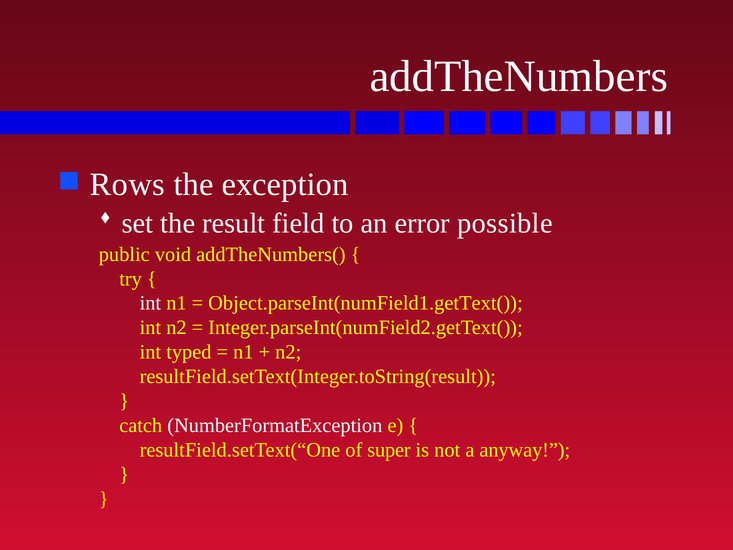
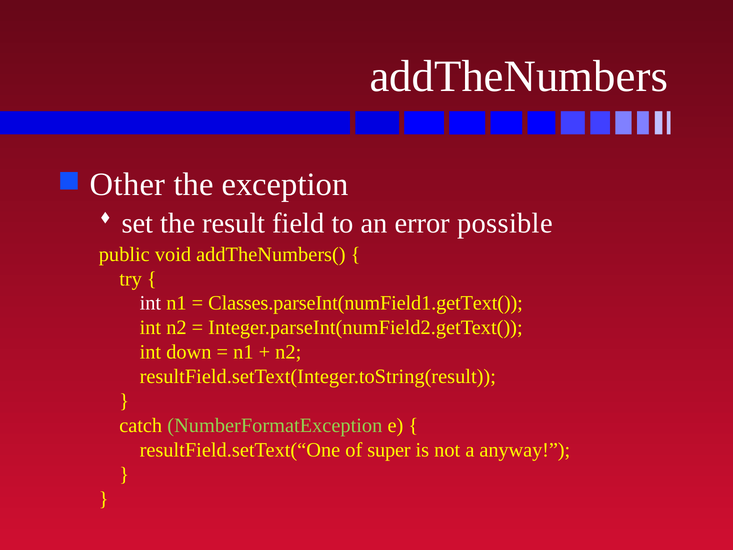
Rows: Rows -> Other
Object.parseInt(numField1.getText(: Object.parseInt(numField1.getText( -> Classes.parseInt(numField1.getText(
typed: typed -> down
NumberFormatException colour: white -> light green
